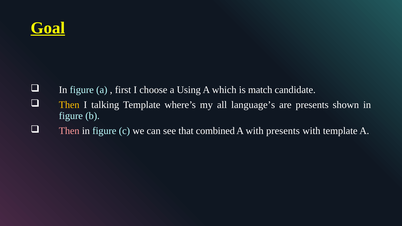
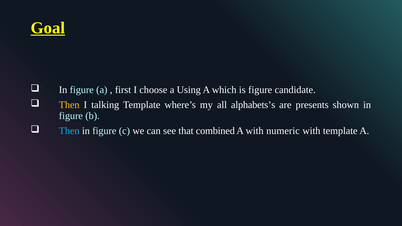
is match: match -> figure
language’s: language’s -> alphabets’s
Then at (69, 131) colour: pink -> light blue
with presents: presents -> numeric
